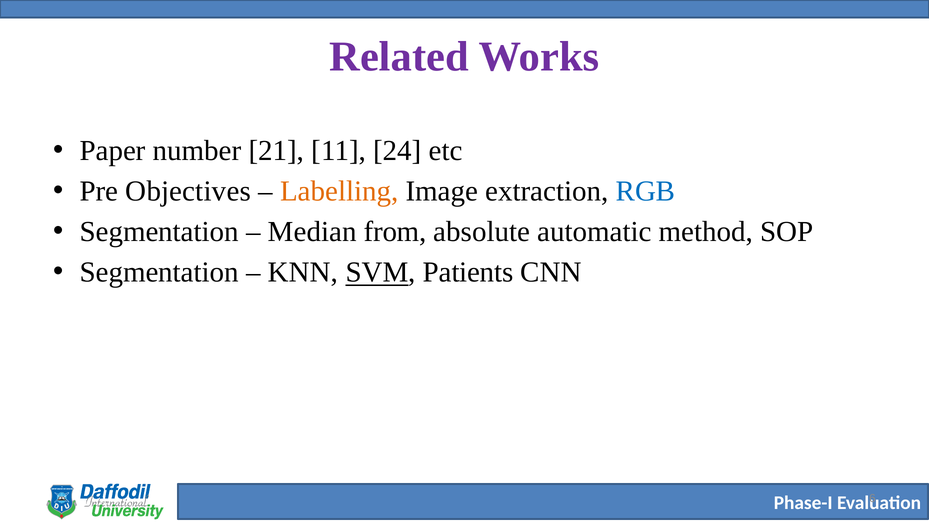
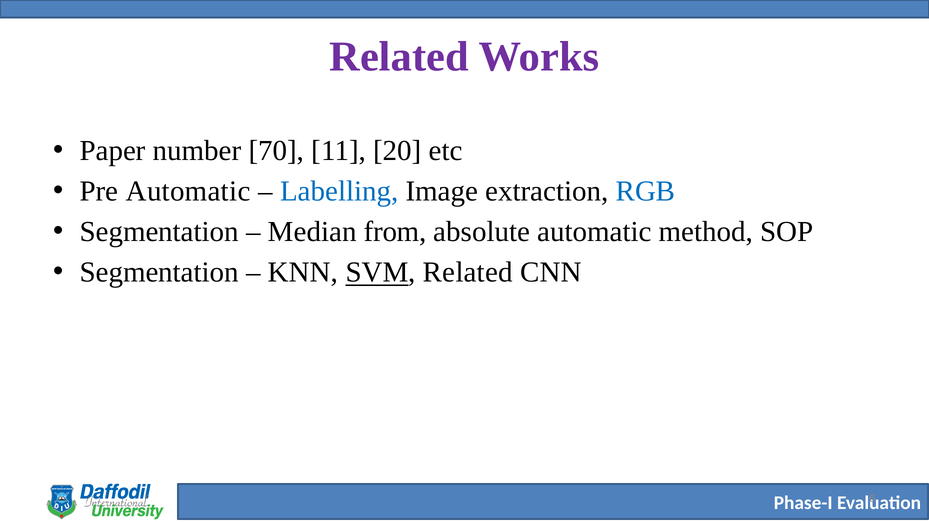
21: 21 -> 70
24: 24 -> 20
Pre Objectives: Objectives -> Automatic
Labelling colour: orange -> blue
SVM Patients: Patients -> Related
